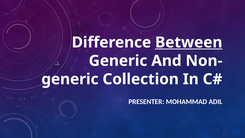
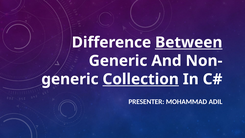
Collection underline: none -> present
